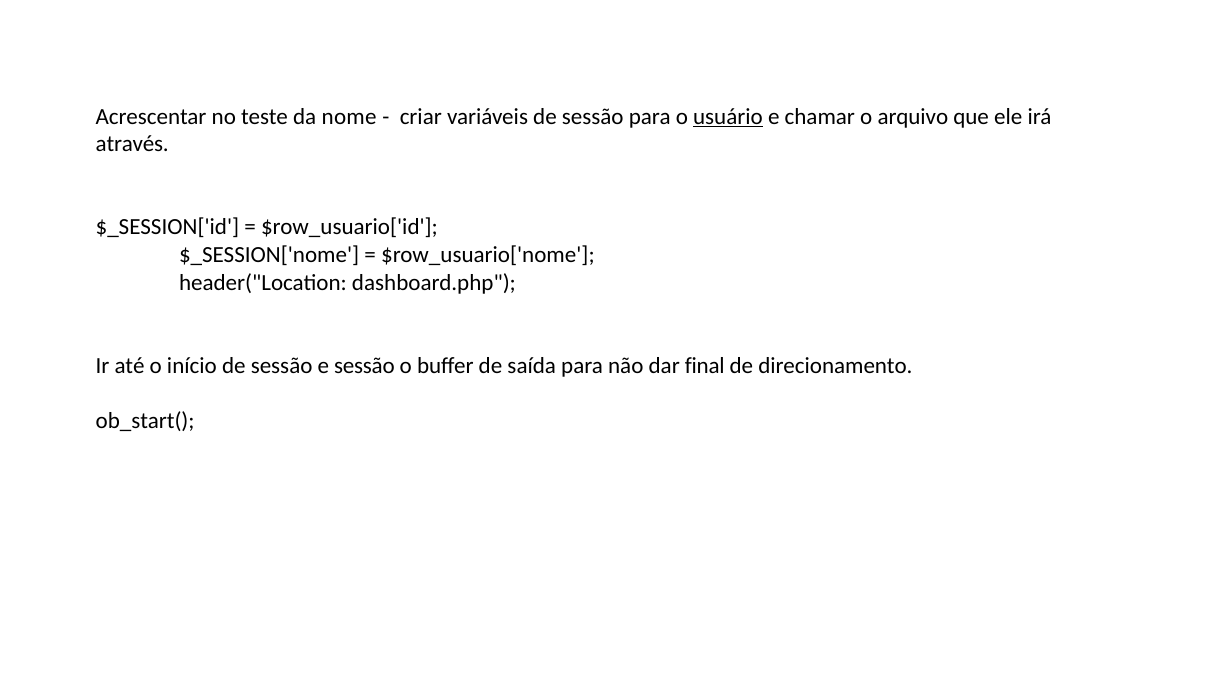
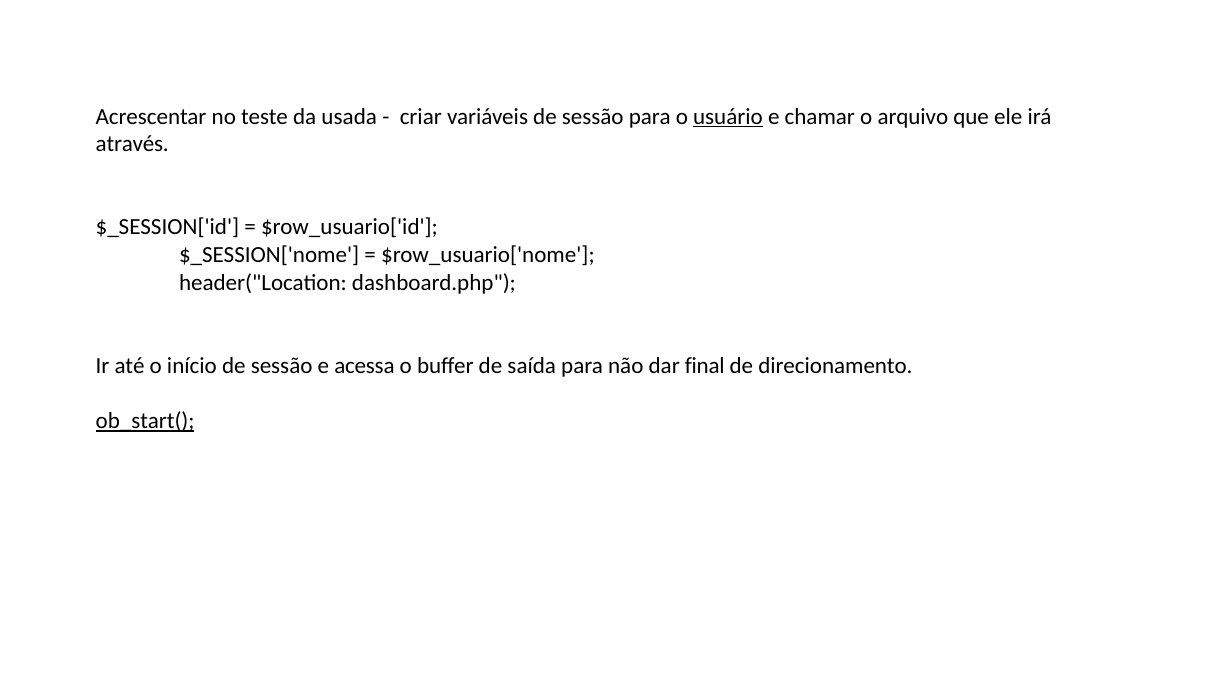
nome: nome -> usada
e sessão: sessão -> acessa
ob_start( underline: none -> present
